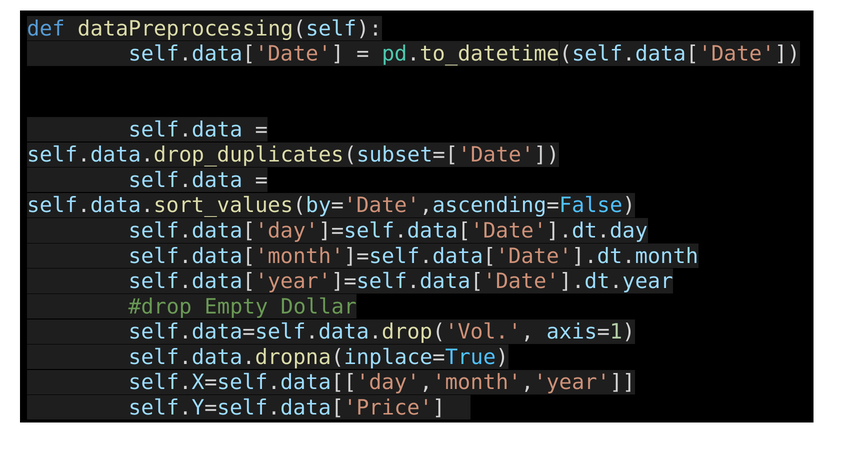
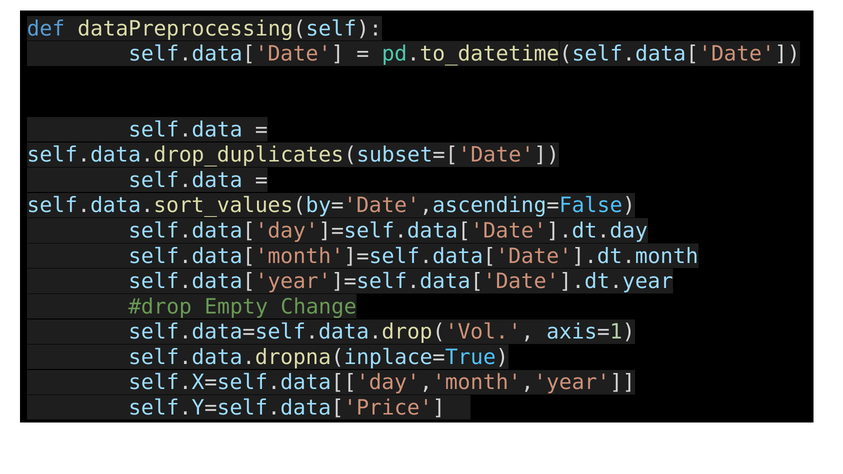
Dollar: Dollar -> Change
